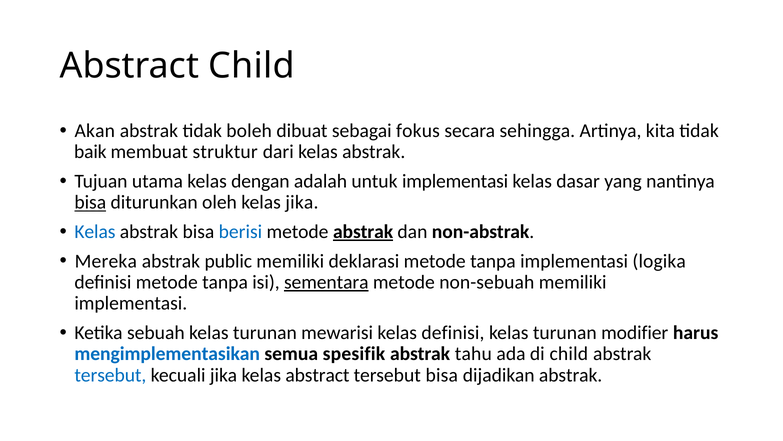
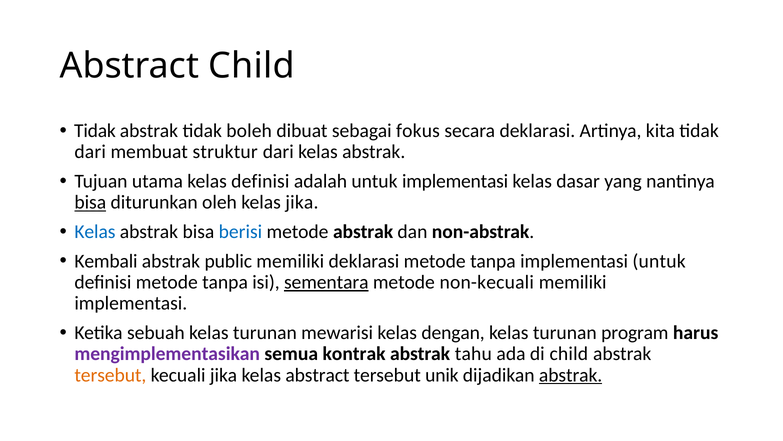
Akan at (95, 131): Akan -> Tidak
secara sehingga: sehingga -> deklarasi
baik at (90, 152): baik -> dari
kelas dengan: dengan -> definisi
abstrak at (363, 231) underline: present -> none
Mereka: Mereka -> Kembali
implementasi logika: logika -> untuk
non-sebuah: non-sebuah -> non-kecuali
kelas definisi: definisi -> dengan
modifier: modifier -> program
mengimplementasikan colour: blue -> purple
spesifik: spesifik -> kontrak
tersebut at (110, 375) colour: blue -> orange
tersebut bisa: bisa -> unik
abstrak at (571, 375) underline: none -> present
